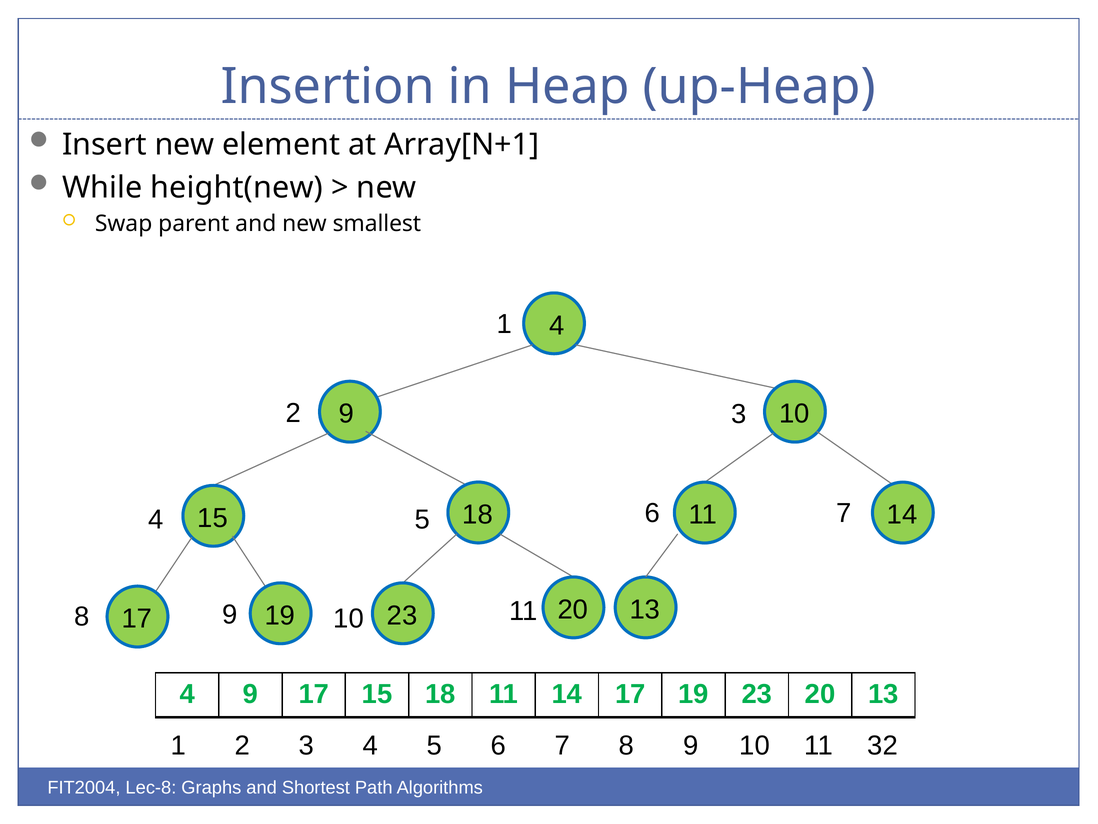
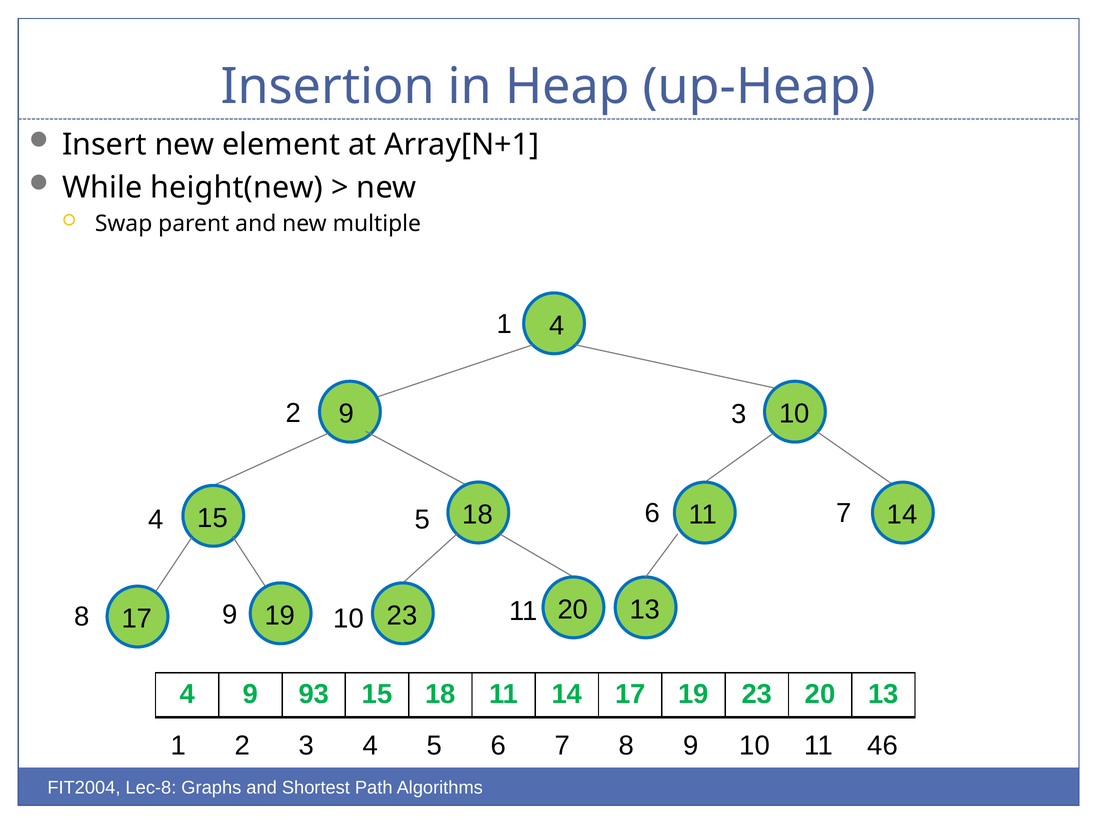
smallest: smallest -> multiple
9 17: 17 -> 93
32: 32 -> 46
